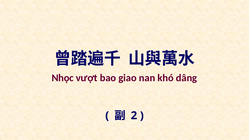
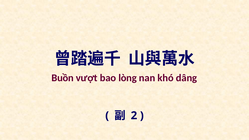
Nhọc: Nhọc -> Buồn
giao: giao -> lòng
